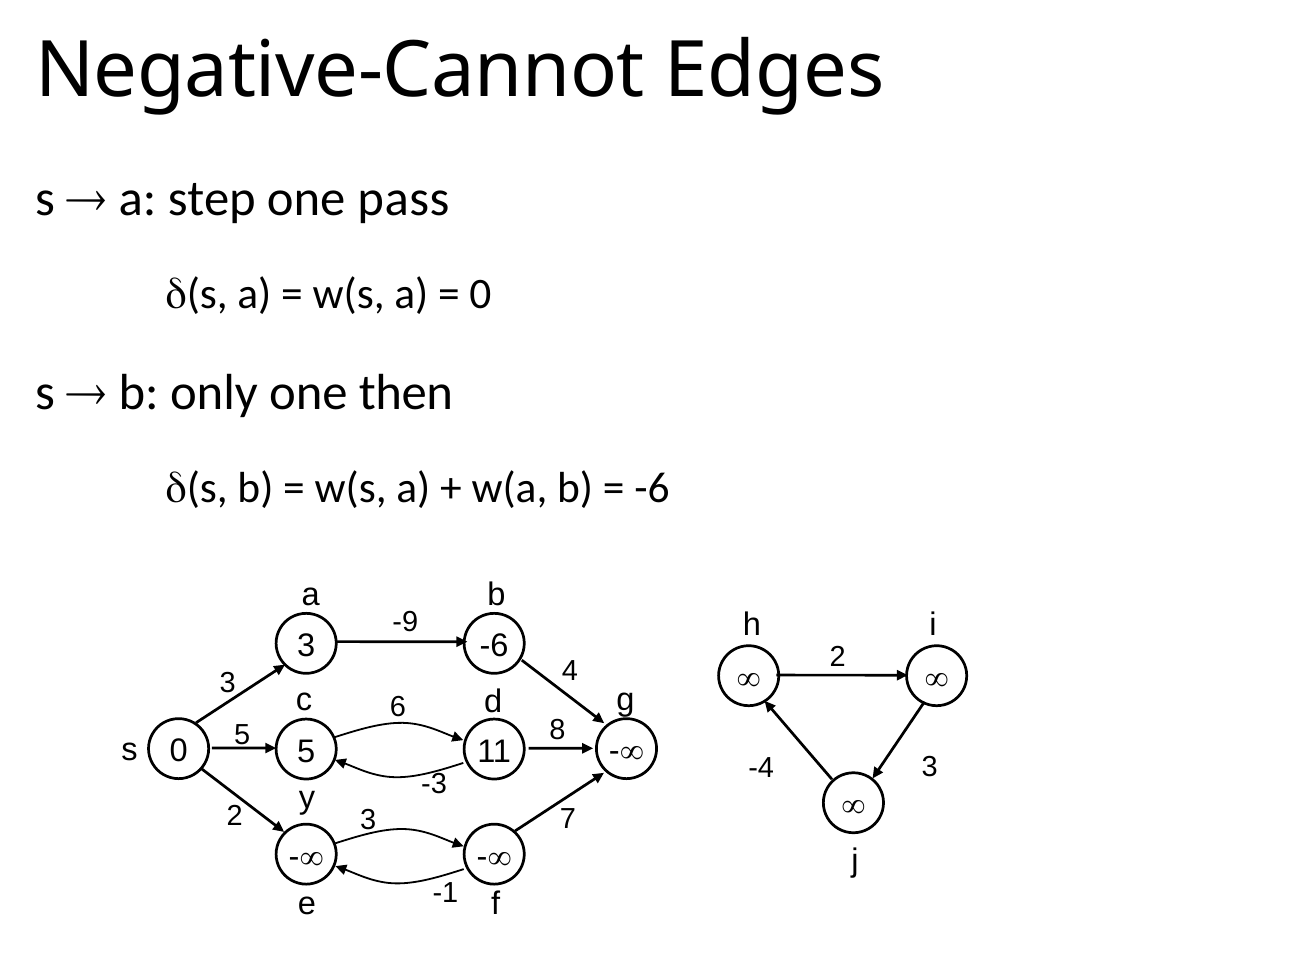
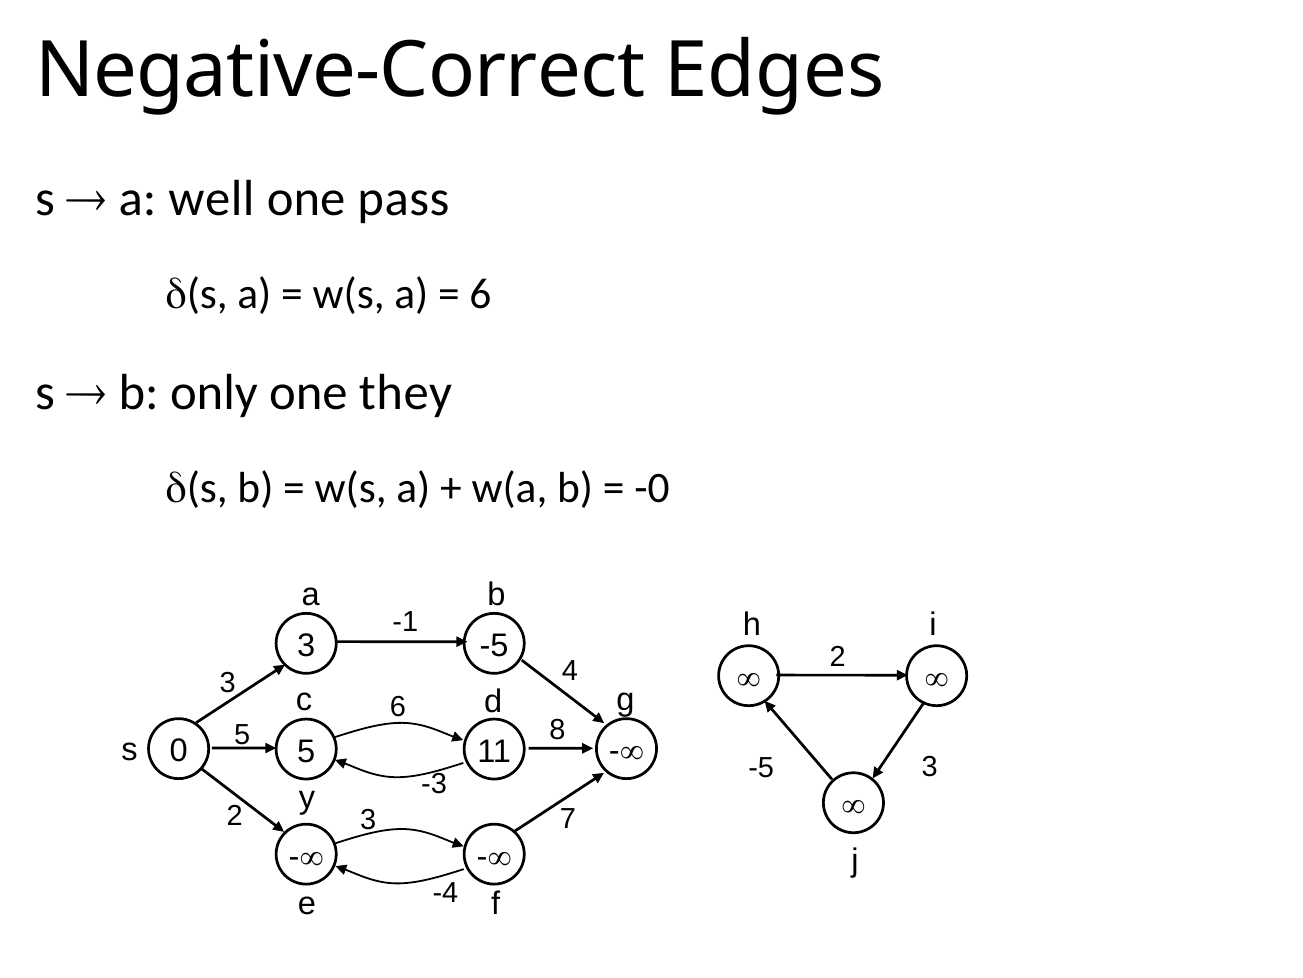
Negative-Cannot: Negative-Cannot -> Negative-Correct
step: step -> well
0 at (480, 293): 0 -> 6
then: then -> they
-6 at (652, 488): -6 -> -0
-9: -9 -> -1
-6 at (494, 645): -6 -> -5
-4 at (761, 768): -4 -> -5
-1: -1 -> -4
